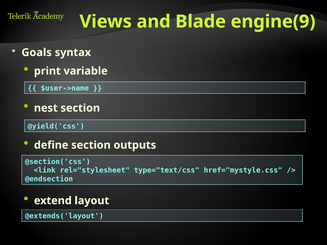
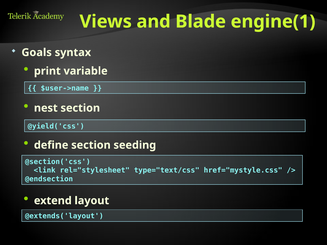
engine(9: engine(9 -> engine(1
outputs: outputs -> seeding
